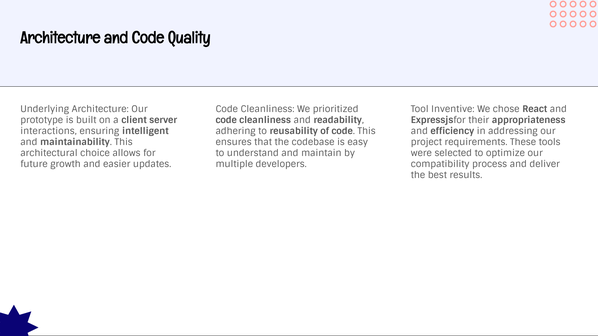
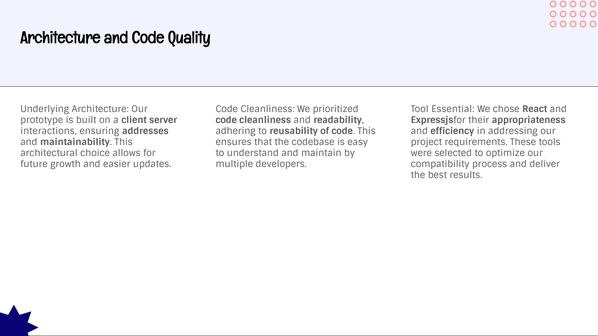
Inventive: Inventive -> Essential
intelligent: intelligent -> addresses
